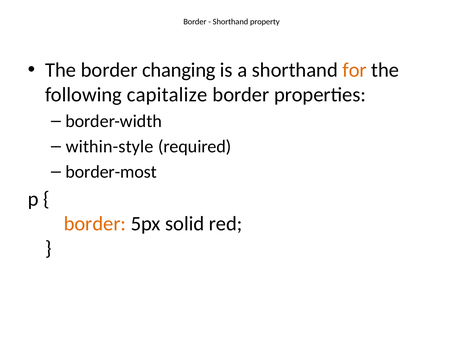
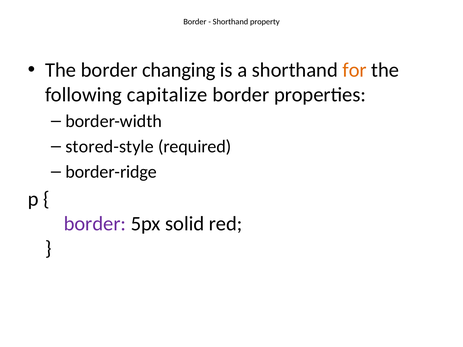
within-style: within-style -> stored-style
border-most: border-most -> border-ridge
border at (95, 224) colour: orange -> purple
